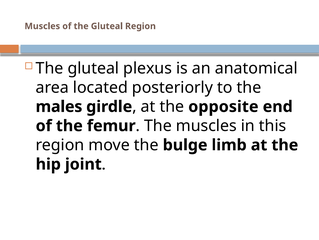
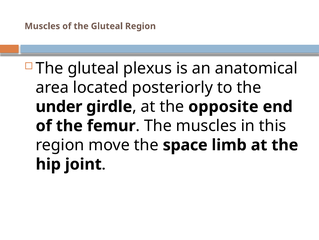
males: males -> under
bulge: bulge -> space
